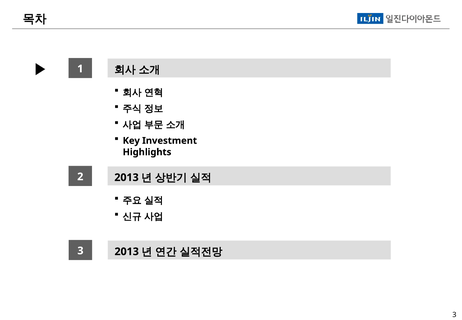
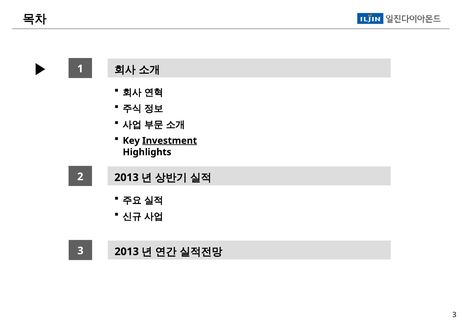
Investment underline: none -> present
